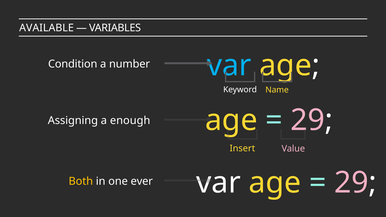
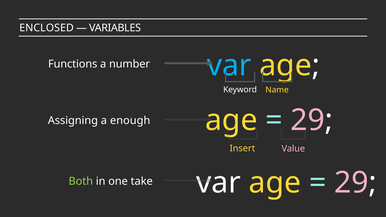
AVAILABLE: AVAILABLE -> ENCLOSED
Condition: Condition -> Functions
Both colour: yellow -> light green
ever: ever -> take
